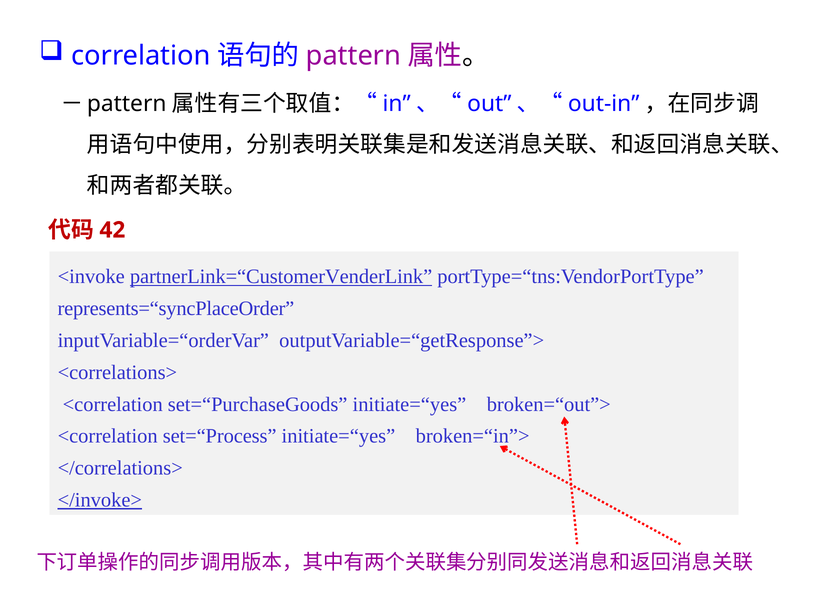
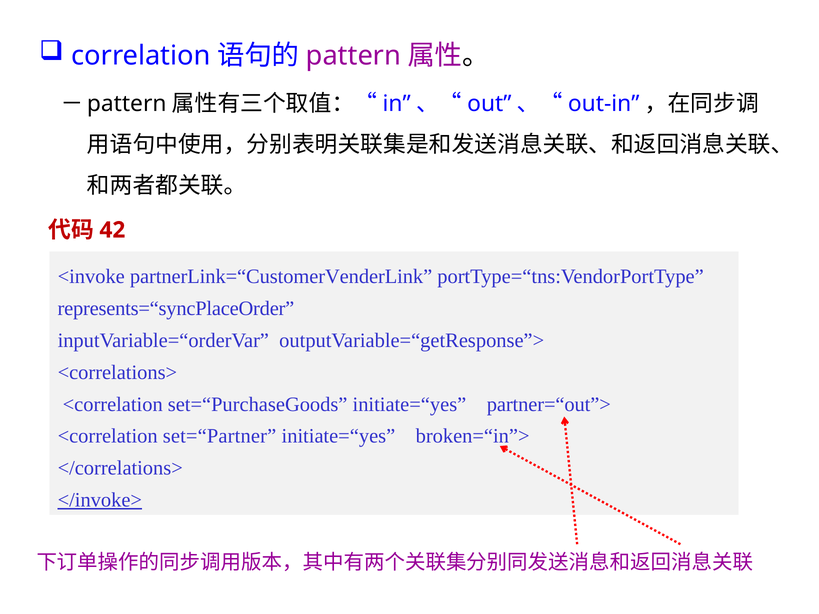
partnerLink=“CustomerVenderLink underline: present -> none
broken=“out”>: broken=“out”> -> partner=“out”>
set=“Process: set=“Process -> set=“Partner
